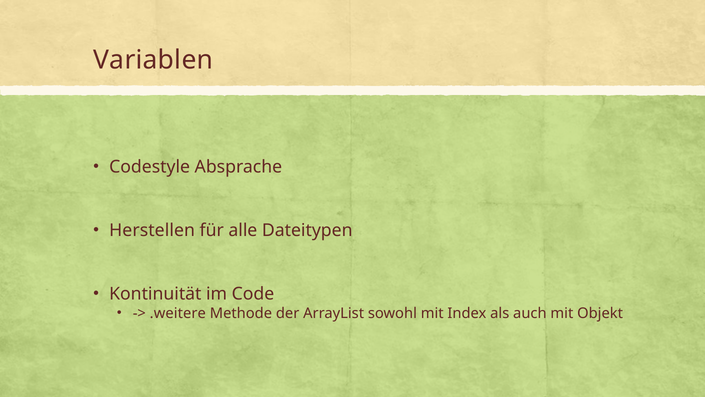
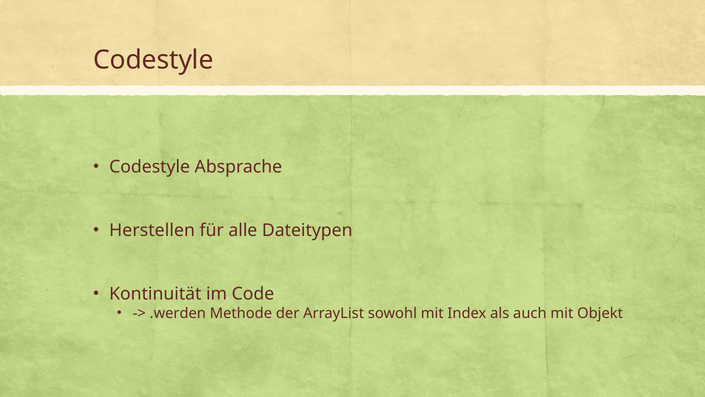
Variablen at (153, 60): Variablen -> Codestyle
.weitere: .weitere -> .werden
